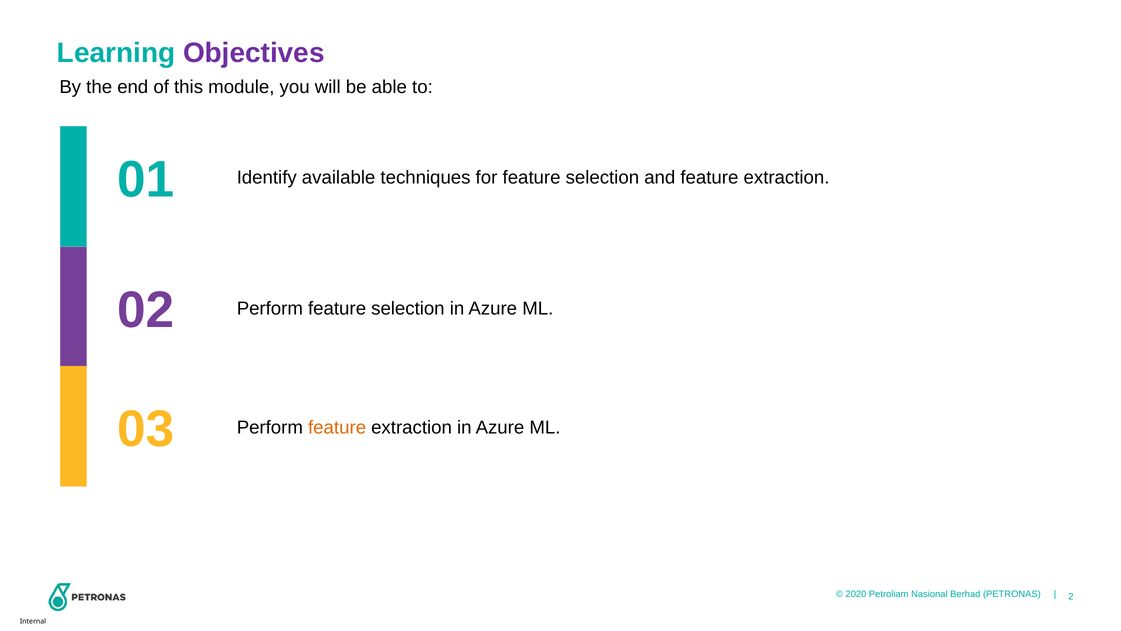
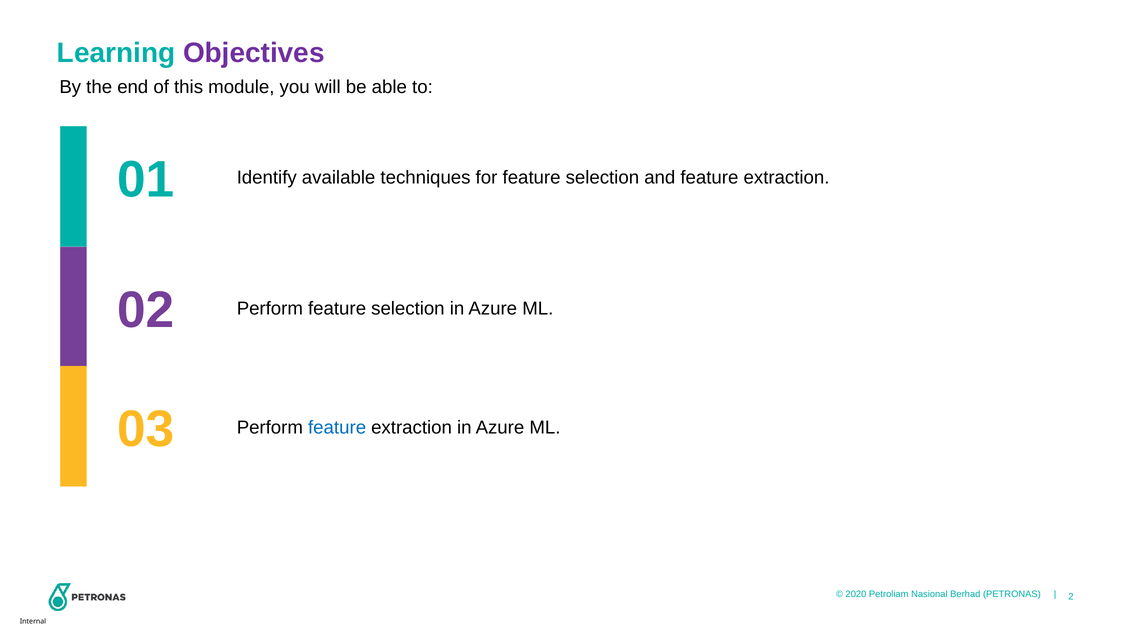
feature at (337, 427) colour: orange -> blue
